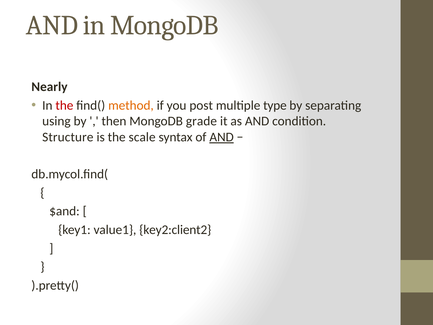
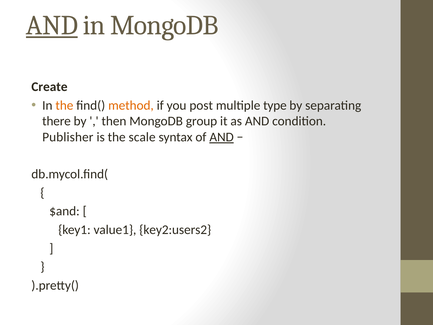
AND at (52, 25) underline: none -> present
Nearly: Nearly -> Create
the at (64, 105) colour: red -> orange
using: using -> there
grade: grade -> group
Structure: Structure -> Publisher
key2:client2: key2:client2 -> key2:users2
